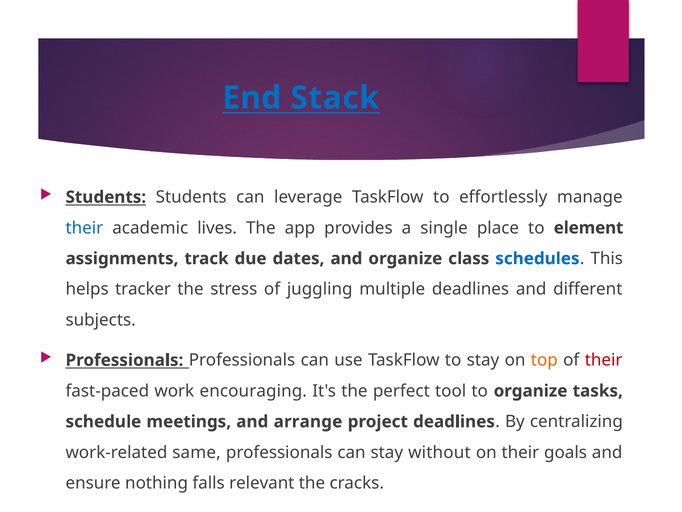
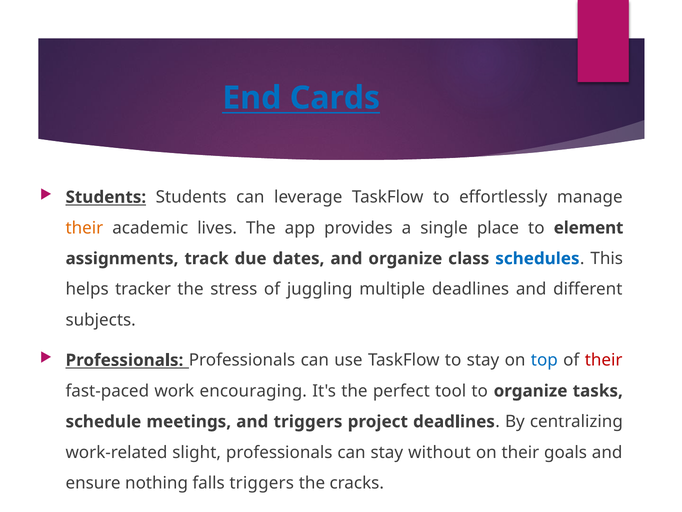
Stack: Stack -> Cards
their at (84, 228) colour: blue -> orange
top colour: orange -> blue
and arrange: arrange -> triggers
same: same -> slight
falls relevant: relevant -> triggers
